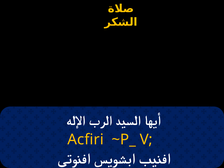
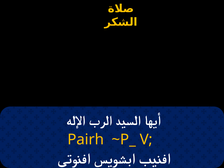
Acfiri: Acfiri -> Pairh
